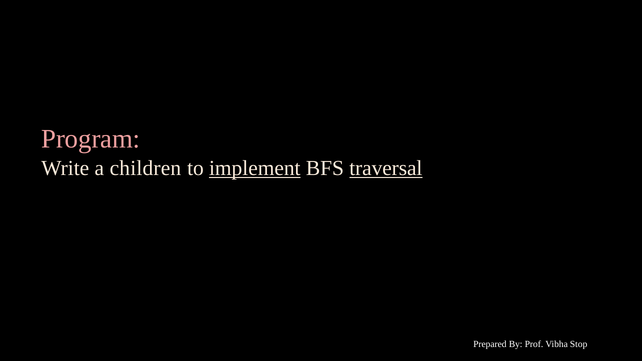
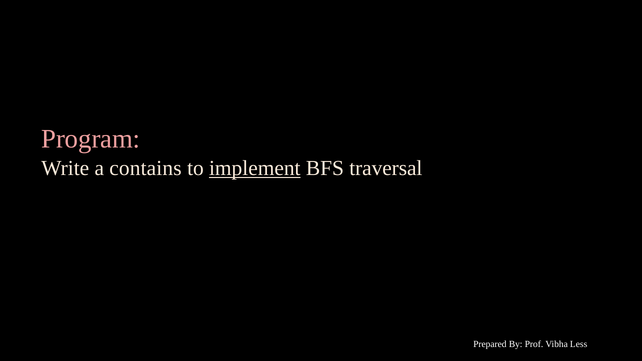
children: children -> contains
traversal underline: present -> none
Stop: Stop -> Less
